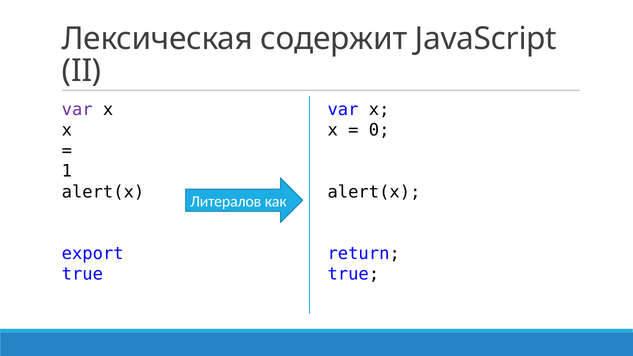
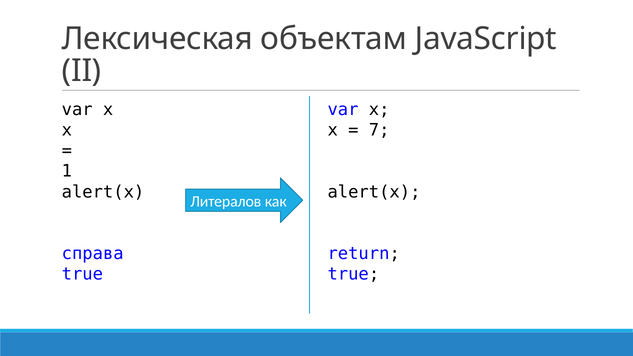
содержит: содержит -> объектам
var at (77, 110) colour: purple -> black
0: 0 -> 7
export: export -> справа
